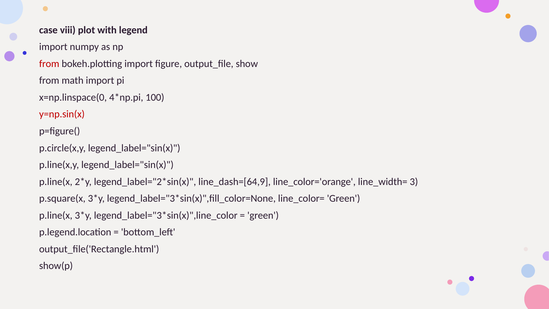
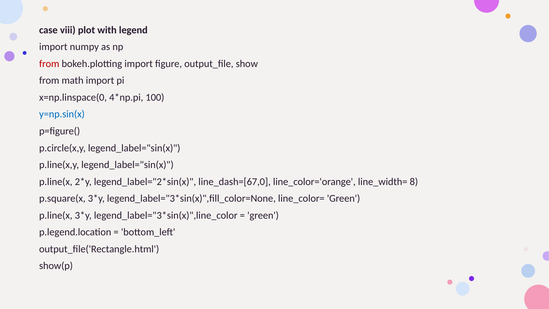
y=np.sin(x colour: red -> blue
line_dash=[64,9: line_dash=[64,9 -> line_dash=[67,0
3: 3 -> 8
